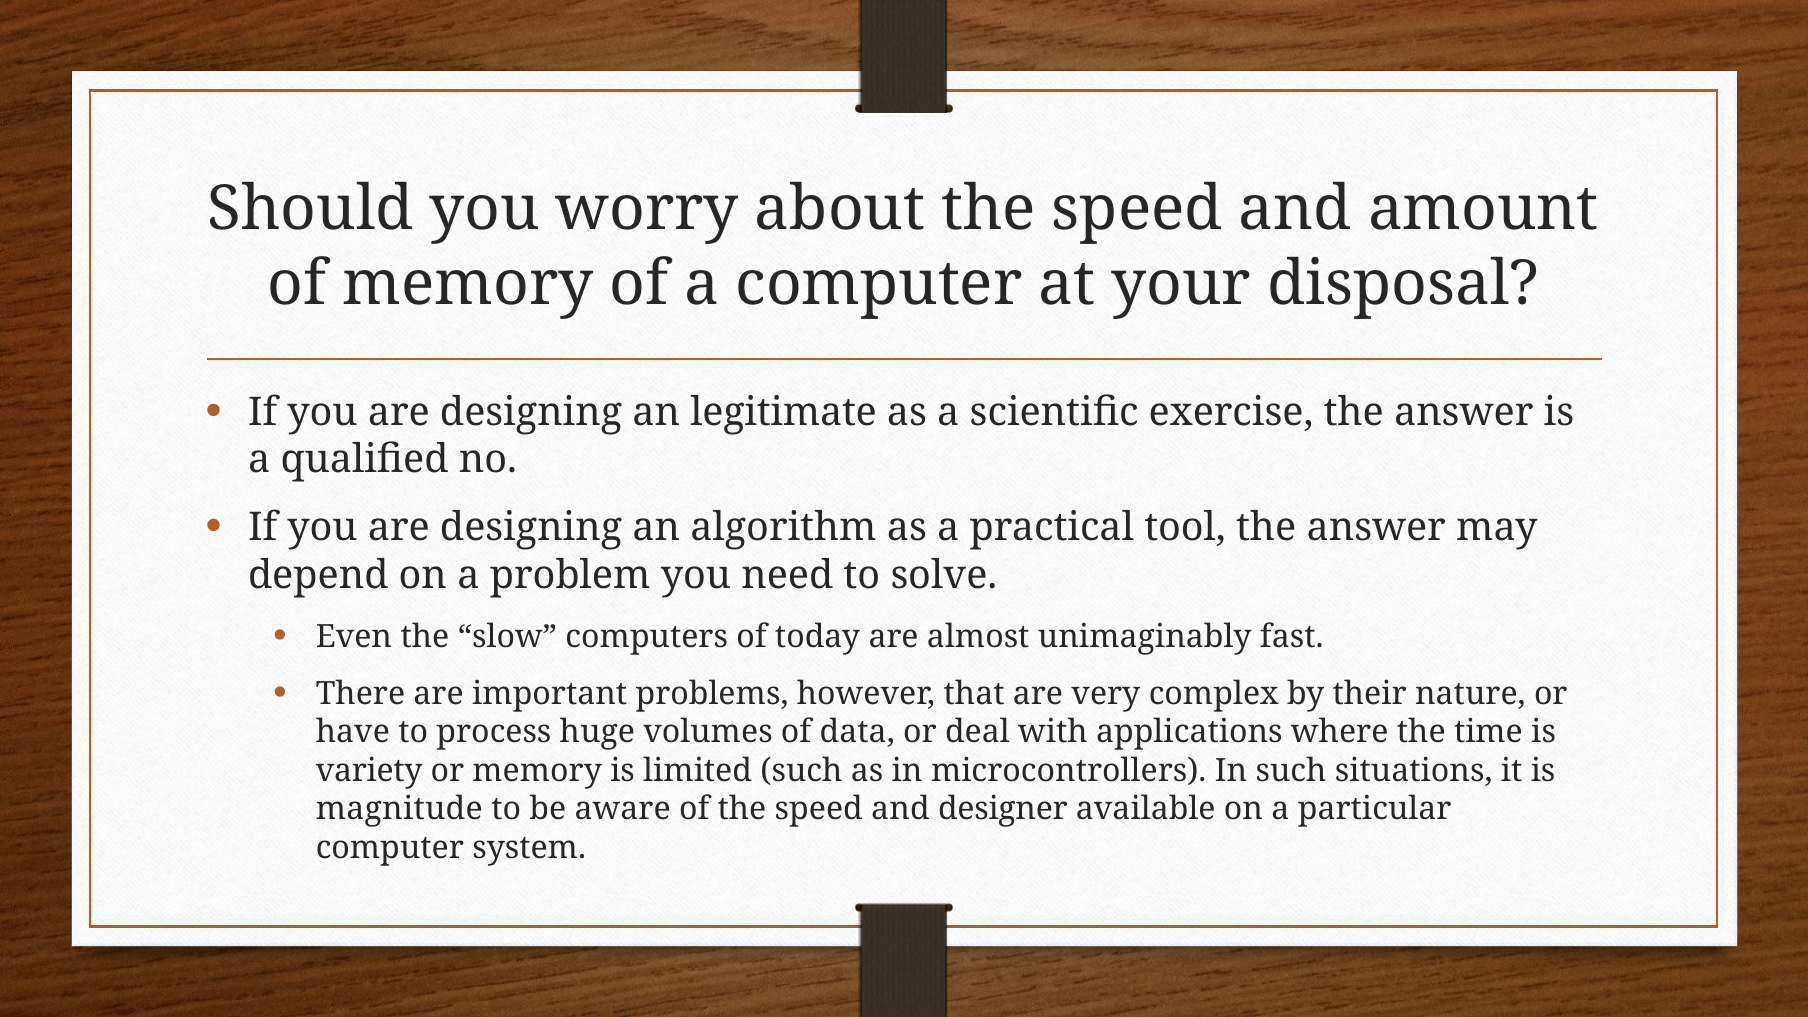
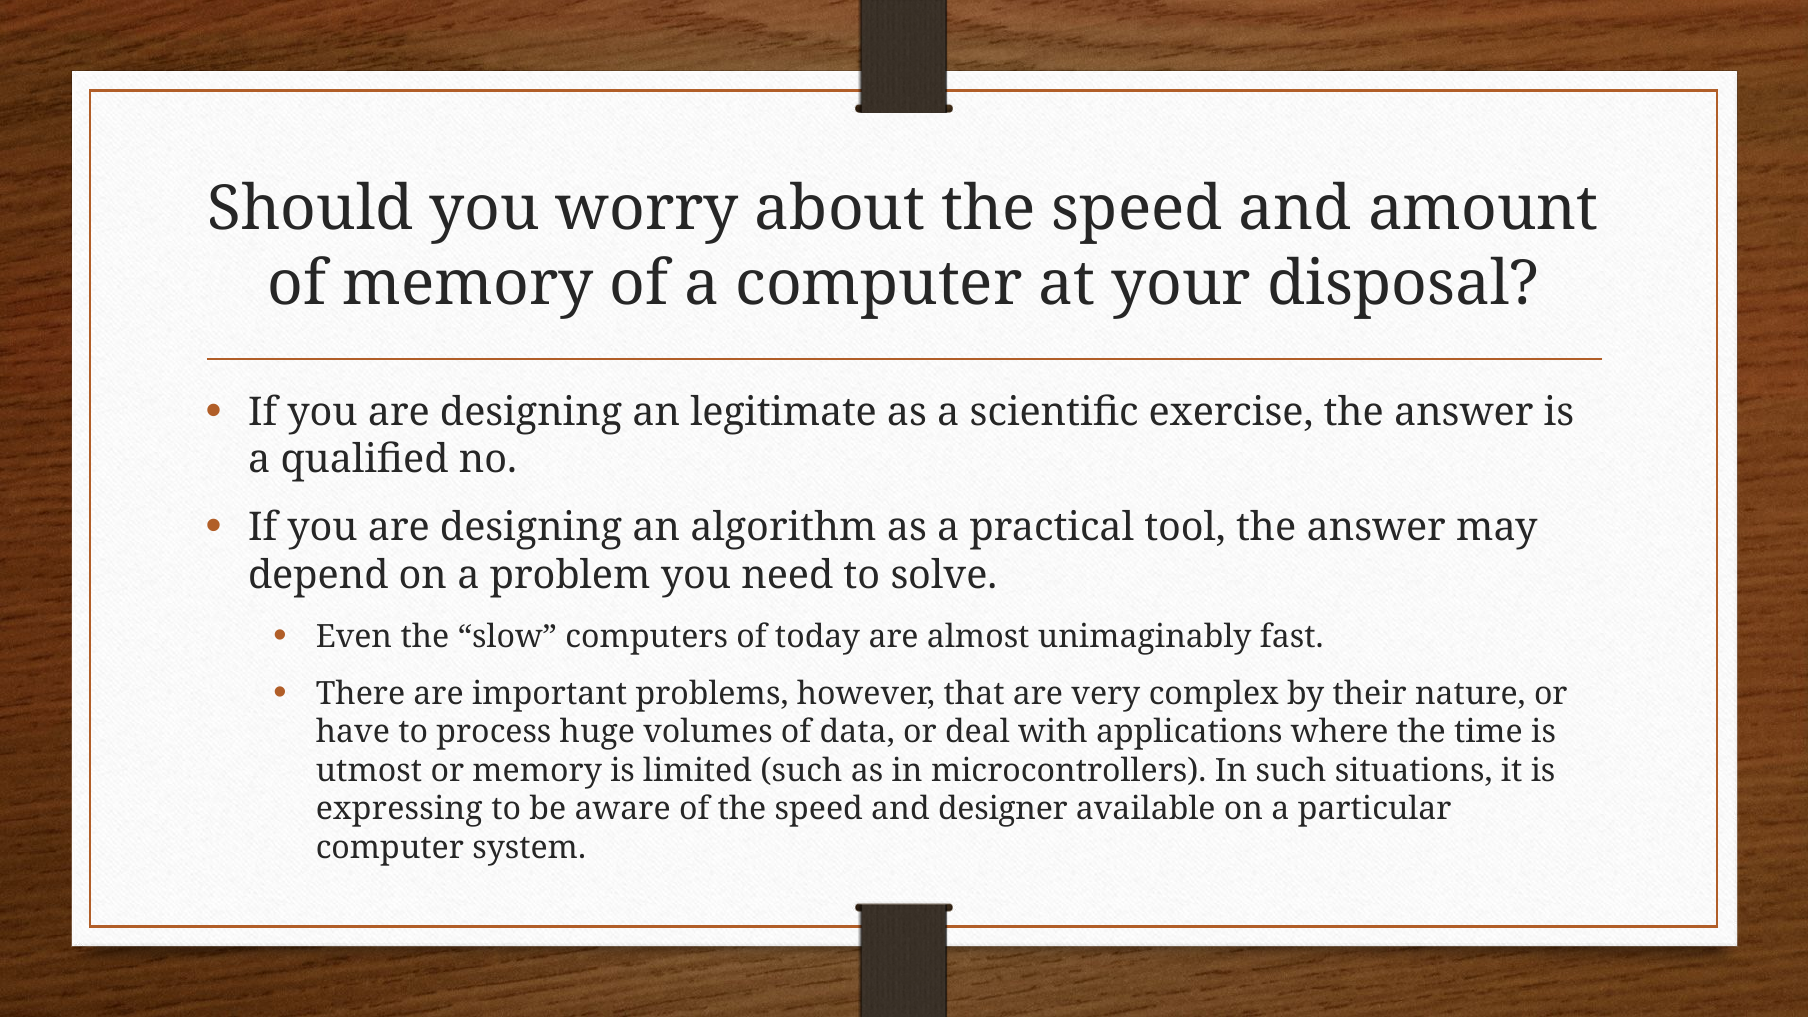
variety: variety -> utmost
magnitude: magnitude -> expressing
